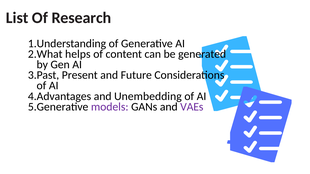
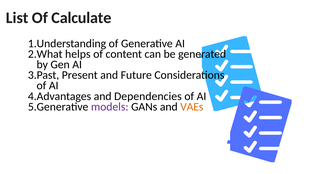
Research: Research -> Calculate
Unembedding: Unembedding -> Dependencies
VAEs colour: purple -> orange
